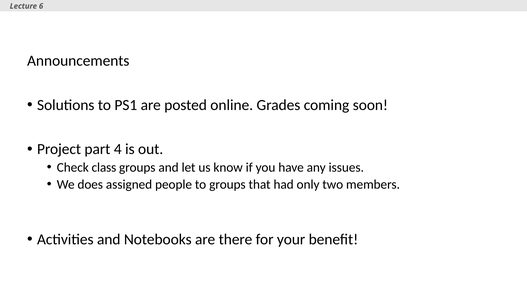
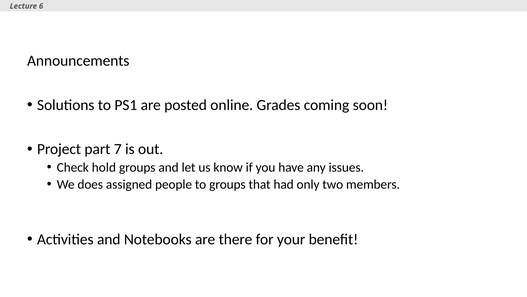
4: 4 -> 7
class: class -> hold
